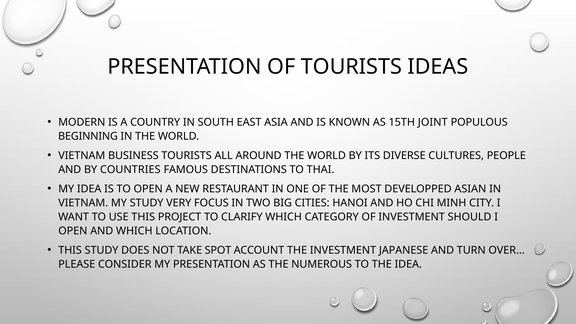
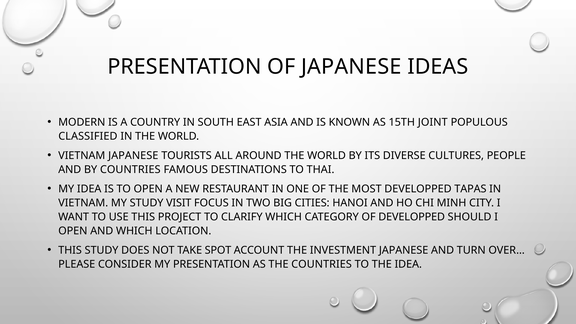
OF TOURISTS: TOURISTS -> JAPANESE
BEGINNING: BEGINNING -> CLASSIFIED
VIETNAM BUSINESS: BUSINESS -> JAPANESE
ASIAN: ASIAN -> TAPAS
VERY: VERY -> VISIT
OF INVESTMENT: INVESTMENT -> DEVELOPPED
THE NUMEROUS: NUMEROUS -> COUNTRIES
